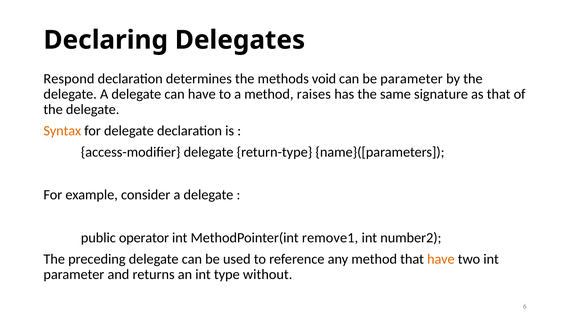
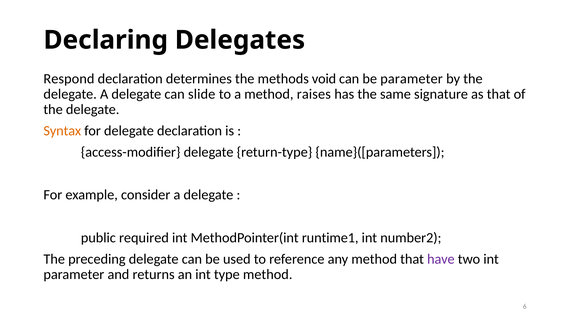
can have: have -> slide
operator: operator -> required
remove1: remove1 -> runtime1
have at (441, 259) colour: orange -> purple
type without: without -> method
